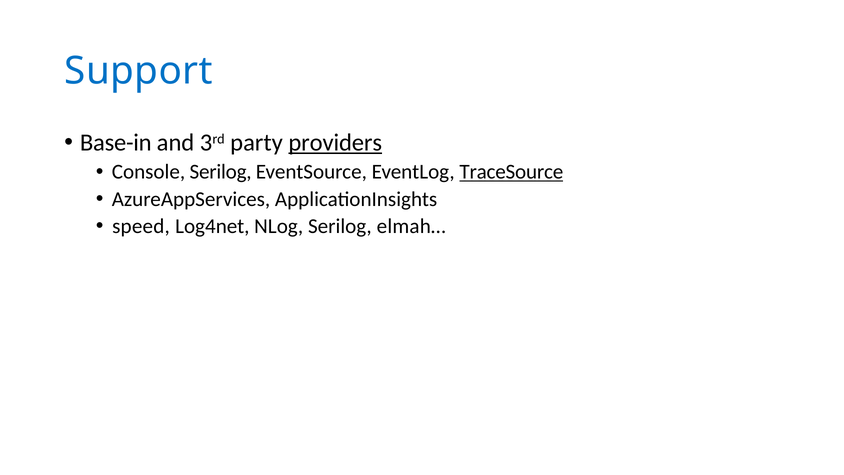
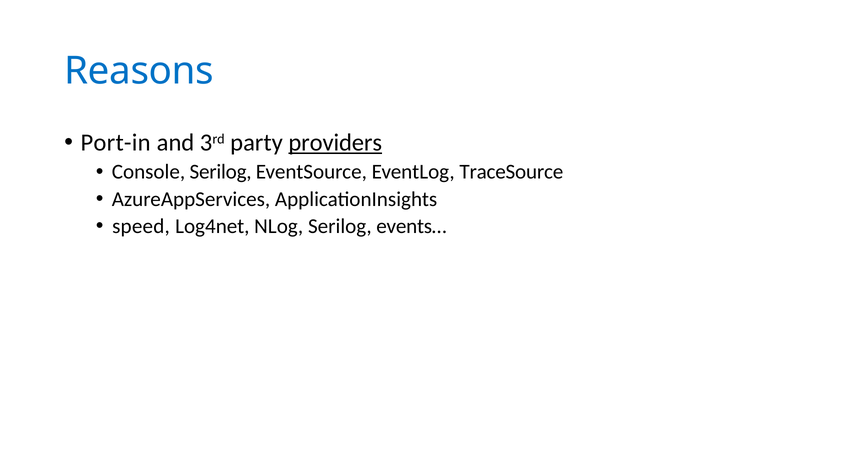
Support: Support -> Reasons
Base-in: Base-in -> Port-in
TraceSource underline: present -> none
elmah…: elmah… -> events…
